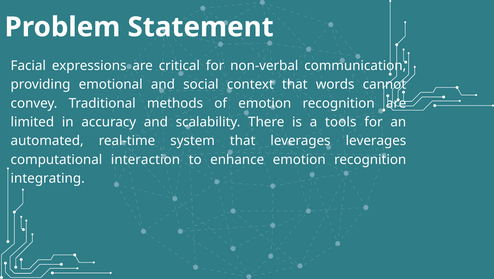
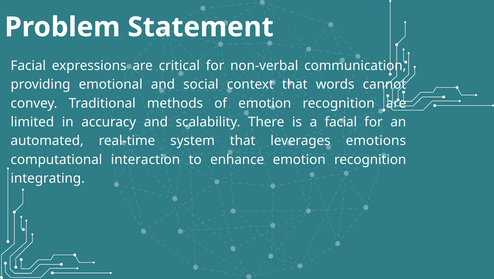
a tools: tools -> facial
leverages leverages: leverages -> emotions
